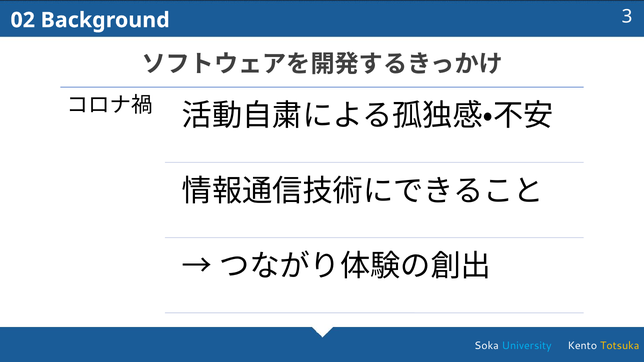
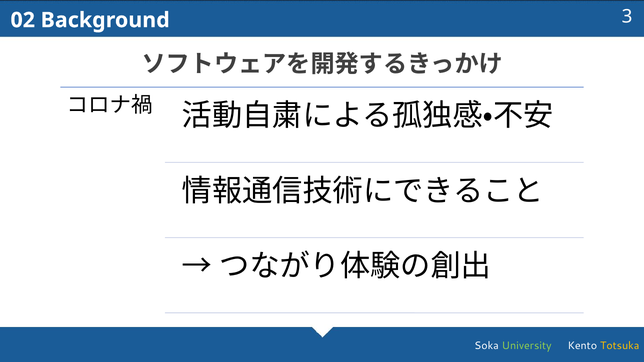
University colour: light blue -> light green
